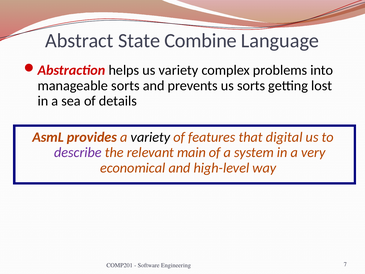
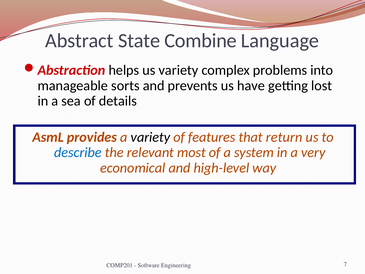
us sorts: sorts -> have
digital: digital -> return
describe colour: purple -> blue
main: main -> most
